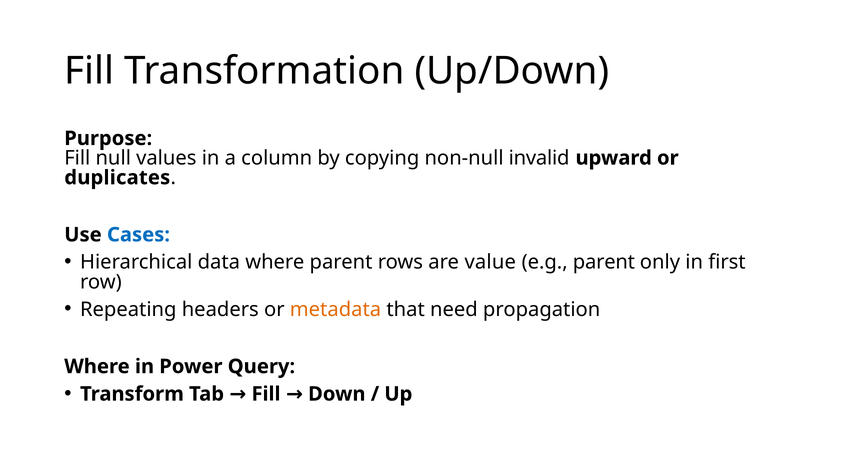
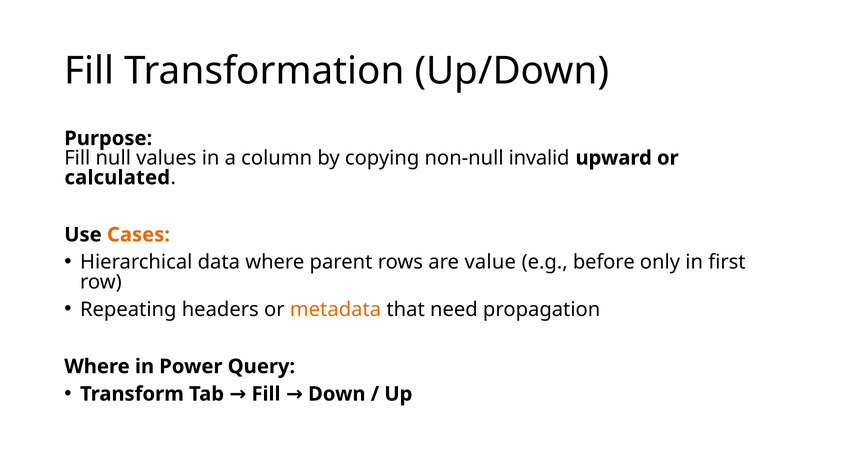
duplicates: duplicates -> calculated
Cases colour: blue -> orange
e.g parent: parent -> before
